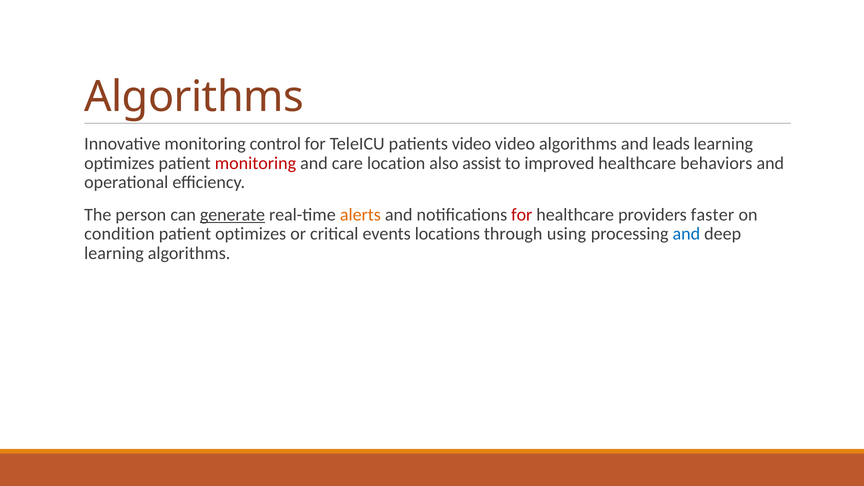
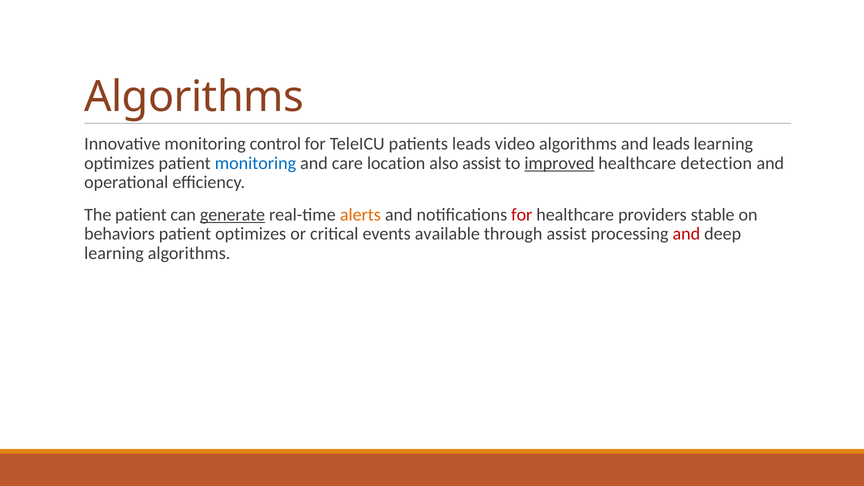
patients video: video -> leads
monitoring at (255, 163) colour: red -> blue
improved underline: none -> present
behaviors: behaviors -> detection
The person: person -> patient
faster: faster -> stable
condition: condition -> behaviors
locations: locations -> available
through using: using -> assist
and at (686, 234) colour: blue -> red
